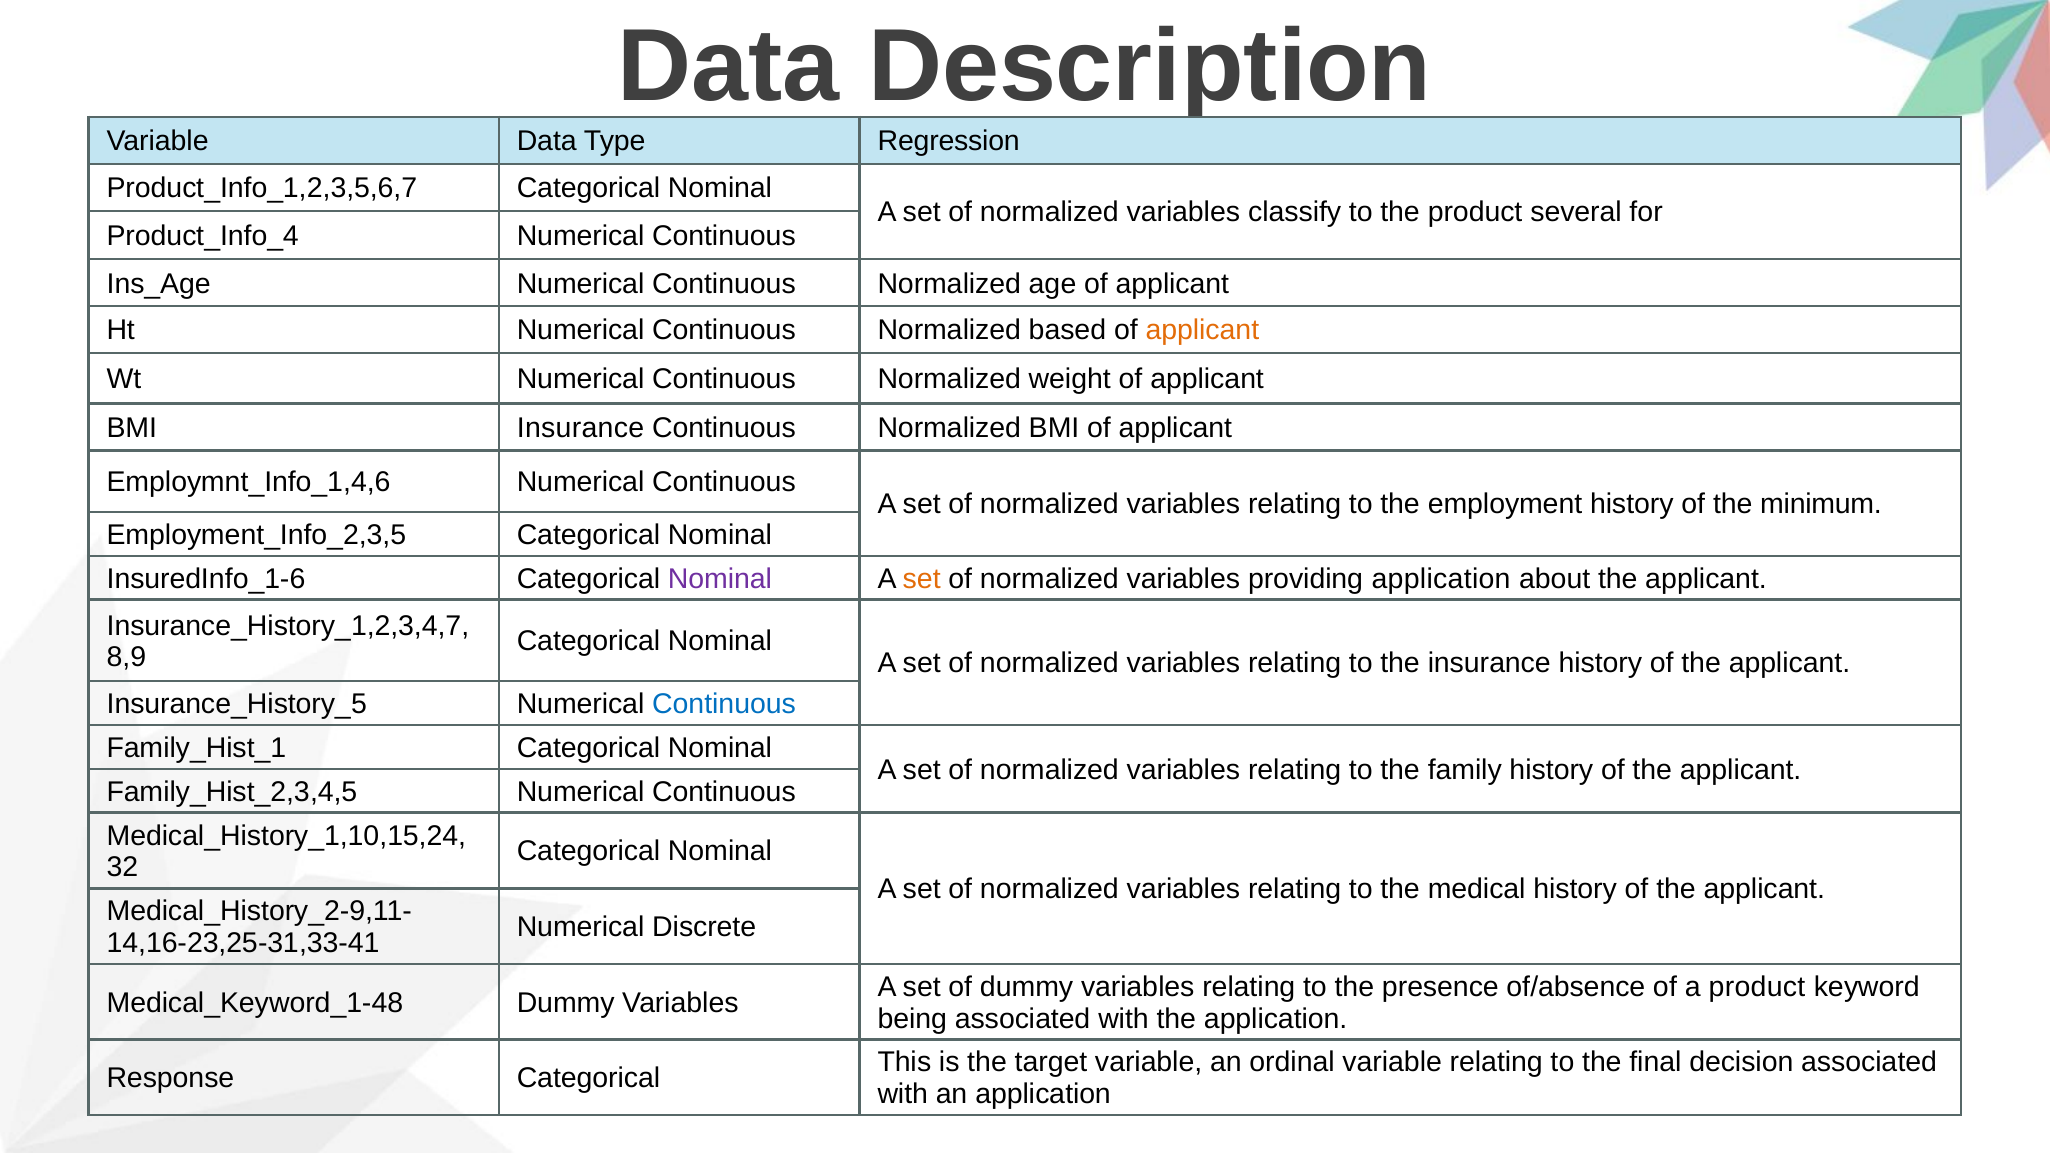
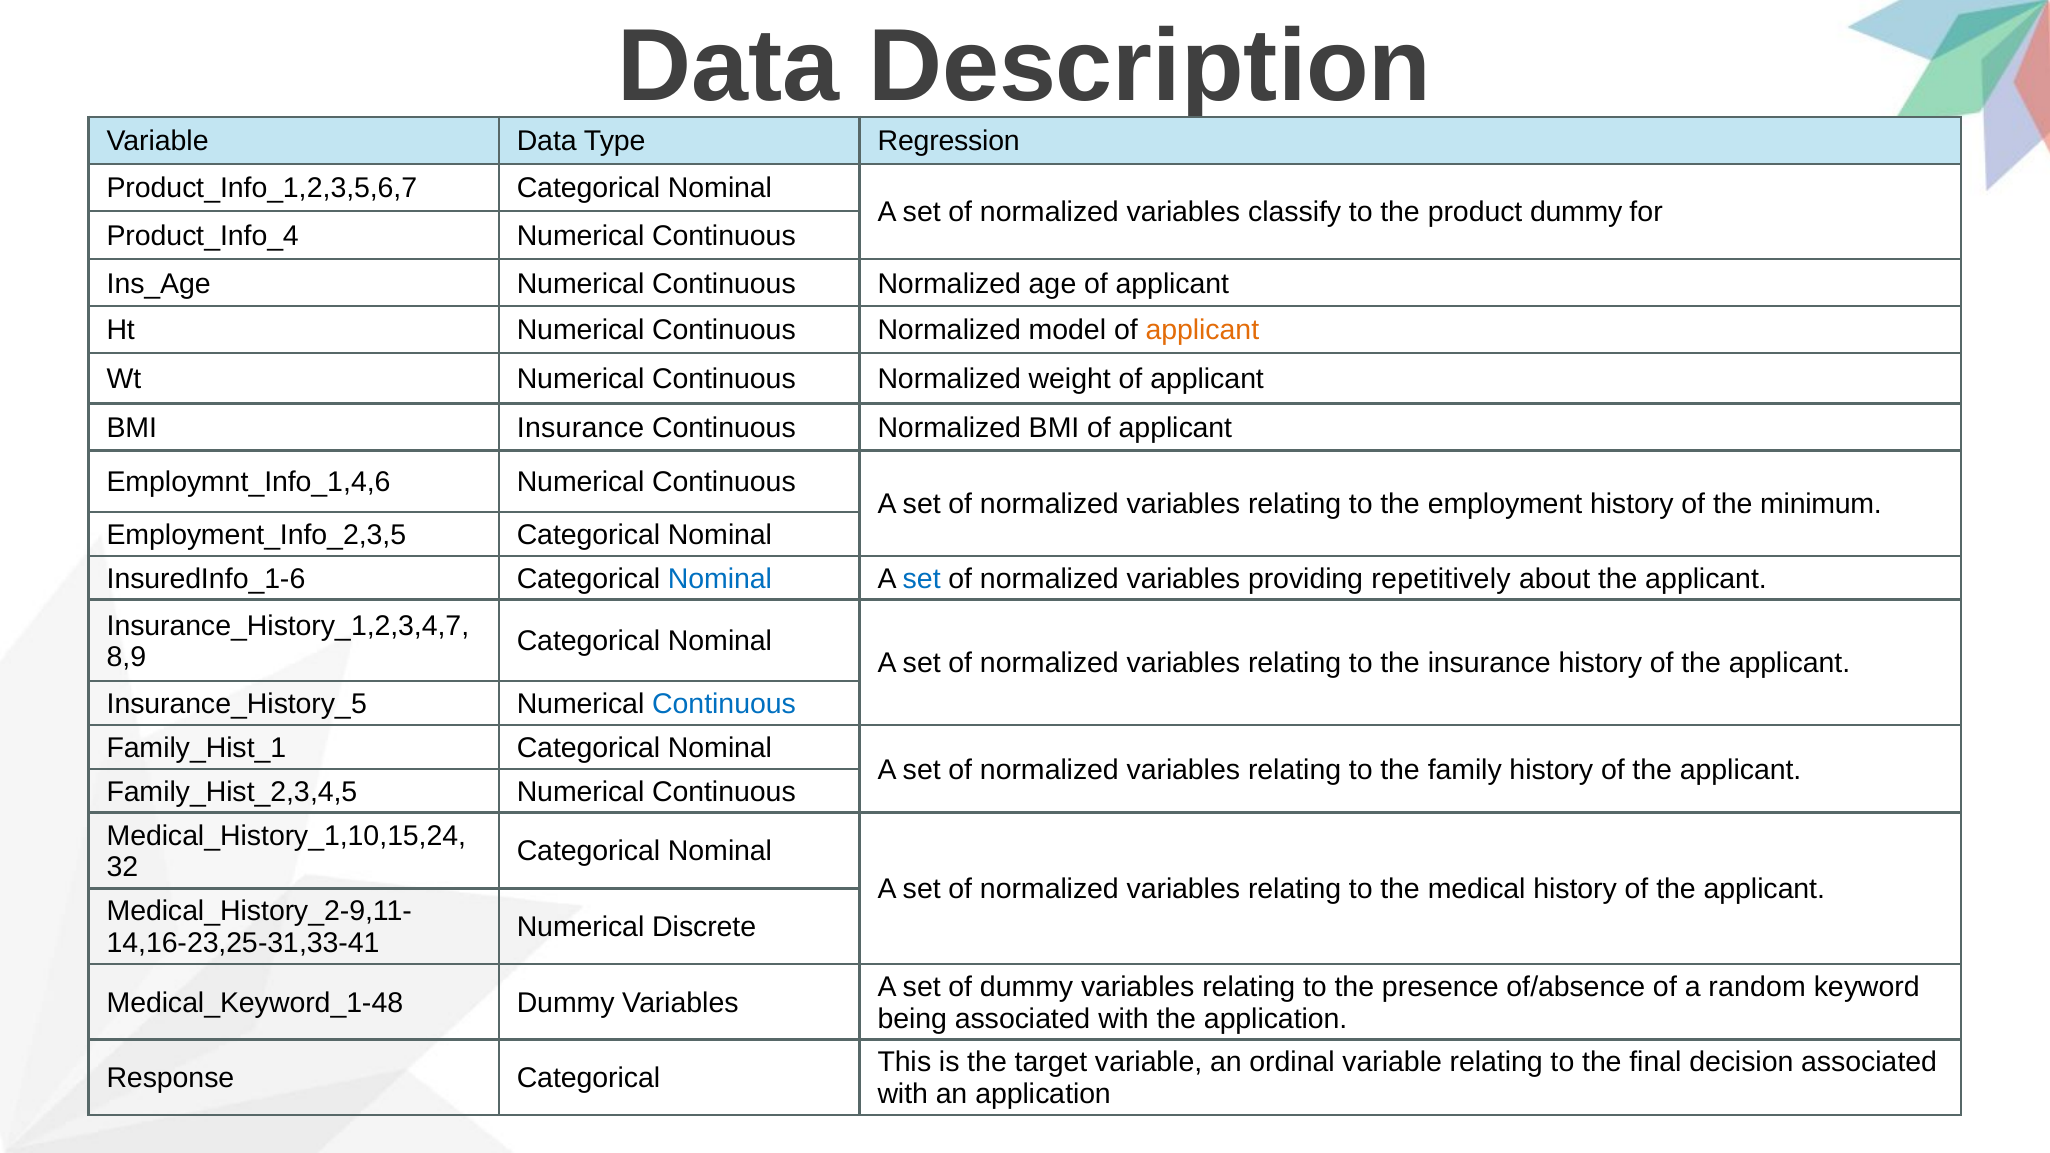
product several: several -> dummy
based: based -> model
Nominal at (720, 579) colour: purple -> blue
set at (922, 579) colour: orange -> blue
providing application: application -> repetitively
a product: product -> random
